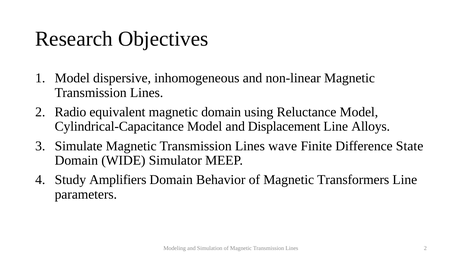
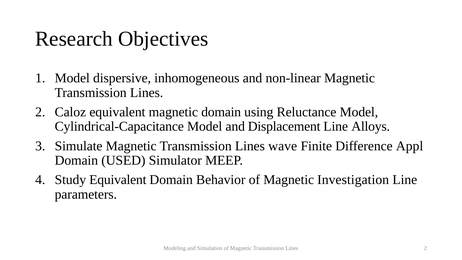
Radio: Radio -> Caloz
State: State -> Appl
WIDE: WIDE -> USED
Study Amplifiers: Amplifiers -> Equivalent
Transformers: Transformers -> Investigation
